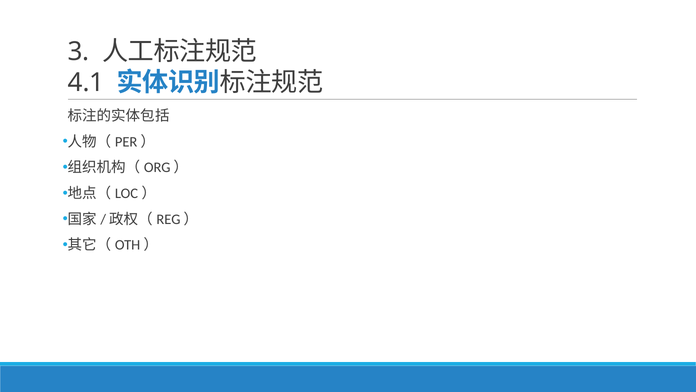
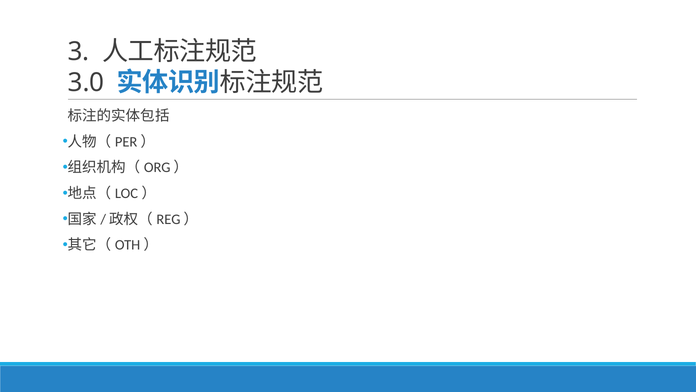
4.1: 4.1 -> 3.0
